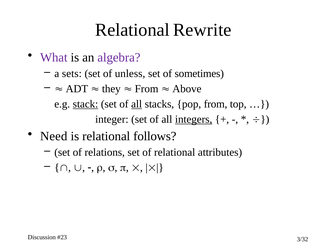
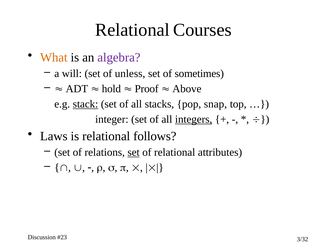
Rewrite: Rewrite -> Courses
What colour: purple -> orange
sets: sets -> will
they: they -> hold
From at (147, 89): From -> Proof
all at (137, 104) underline: present -> none
pop from: from -> snap
Need: Need -> Laws
set at (134, 153) underline: none -> present
